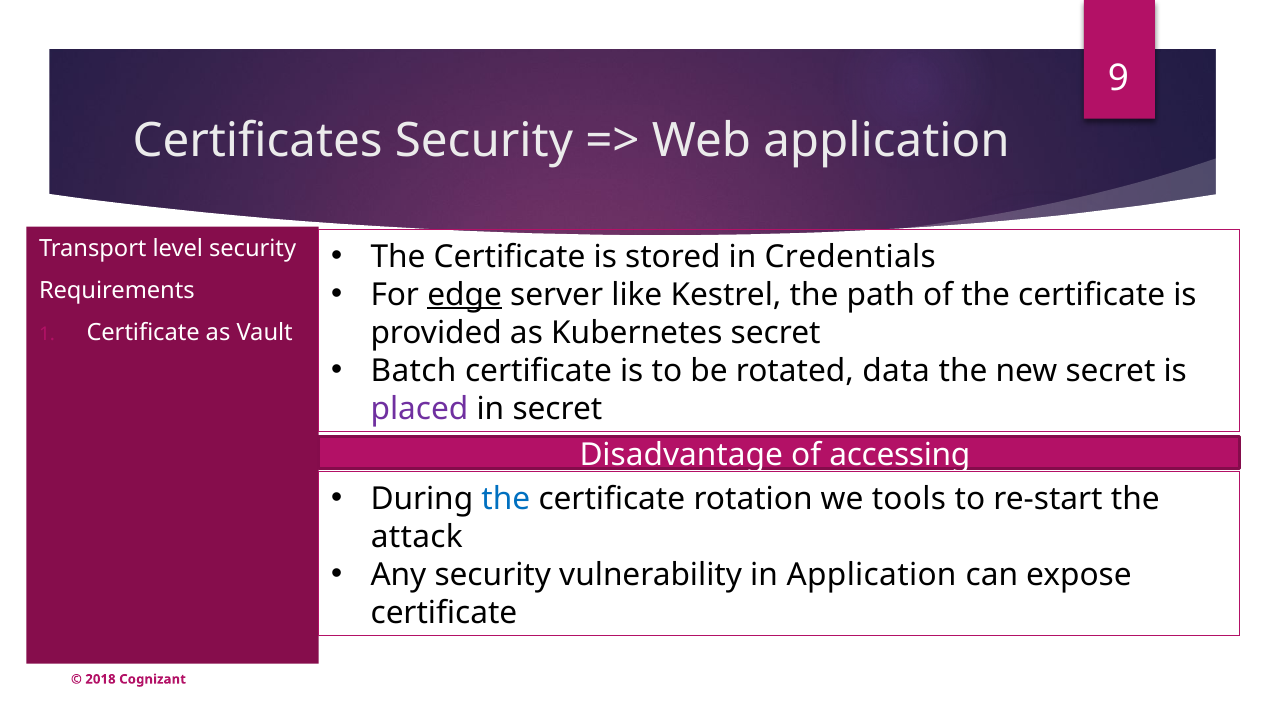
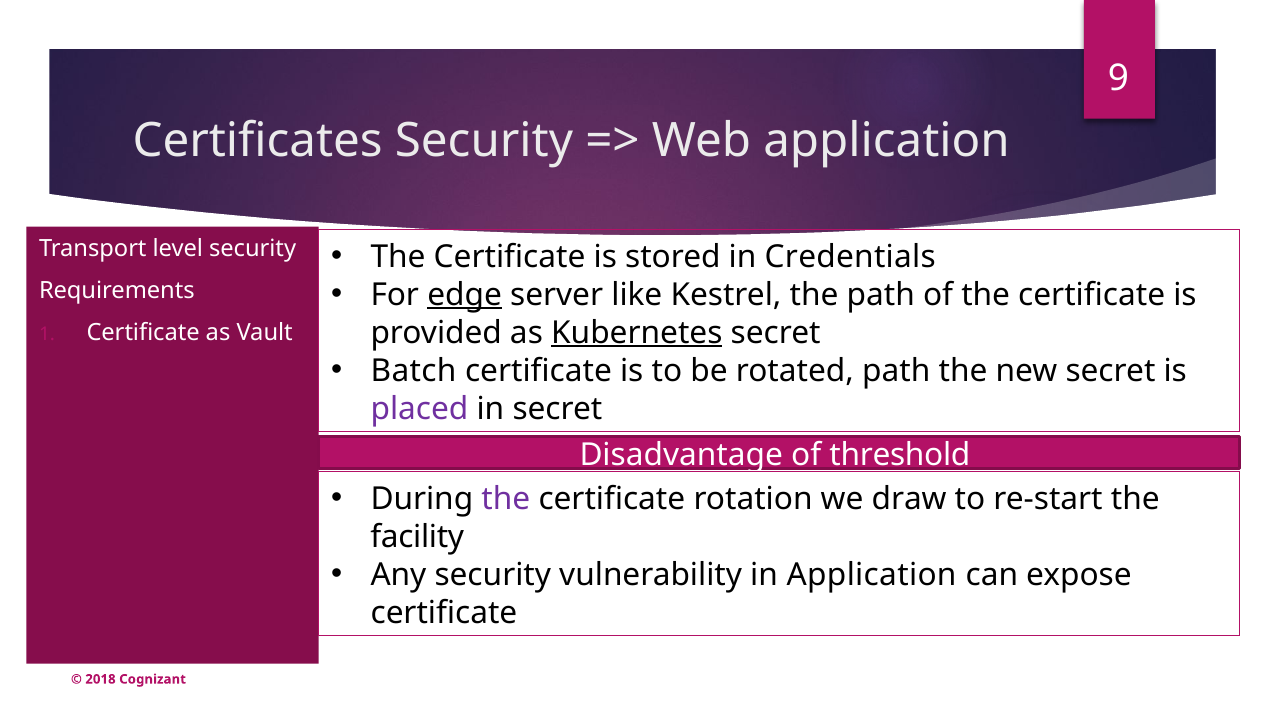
Kubernetes underline: none -> present
rotated data: data -> path
accessing: accessing -> threshold
the at (506, 499) colour: blue -> purple
tools: tools -> draw
attack: attack -> facility
